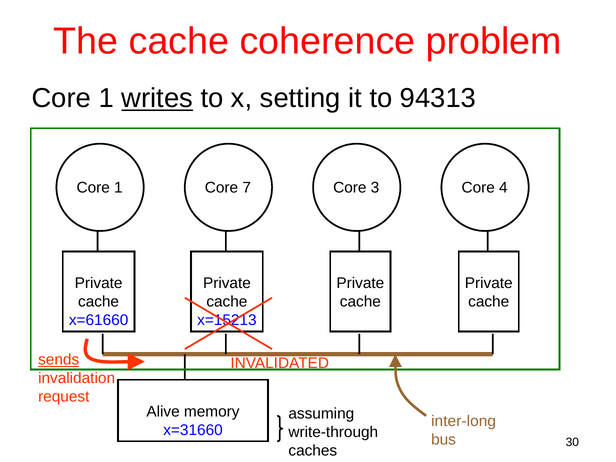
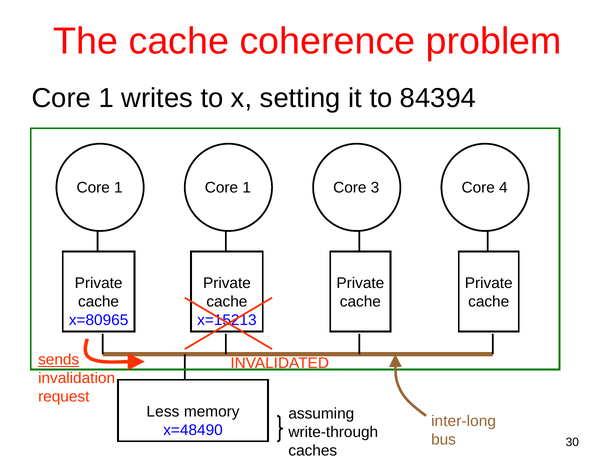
writes underline: present -> none
94313: 94313 -> 84394
1 Core 7: 7 -> 1
x=61660: x=61660 -> x=80965
Alive: Alive -> Less
x=31660: x=31660 -> x=48490
